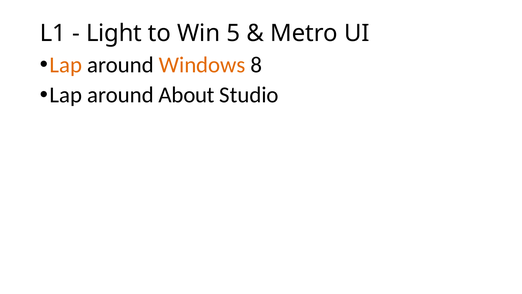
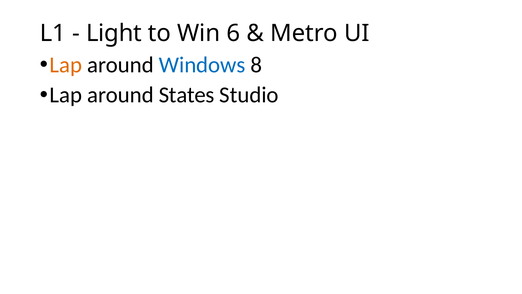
5: 5 -> 6
Windows colour: orange -> blue
About: About -> States
